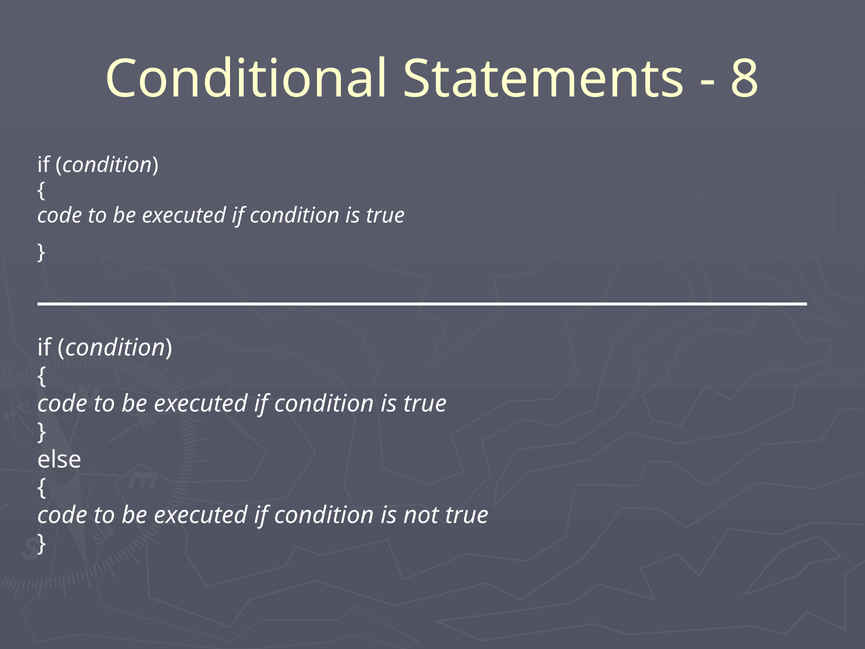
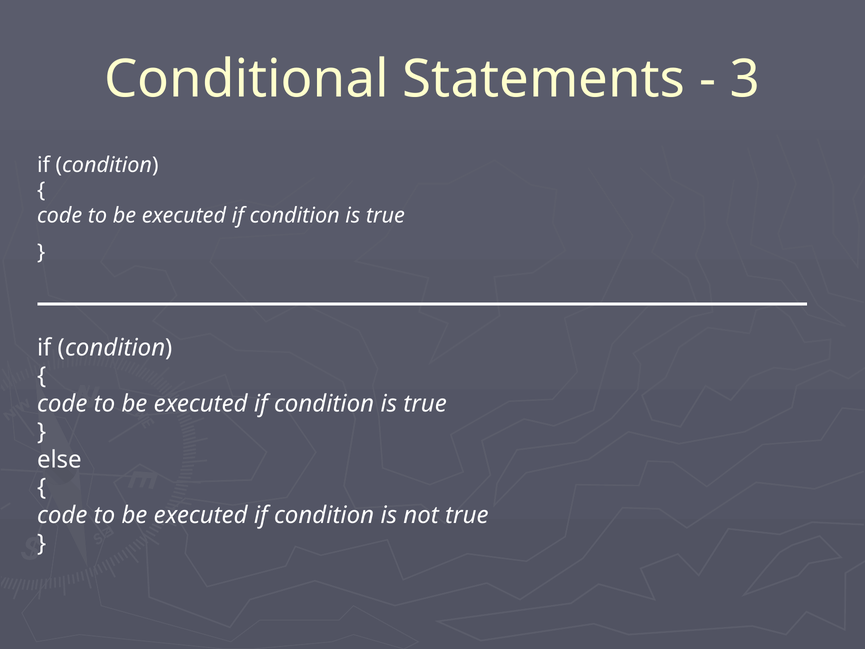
8: 8 -> 3
